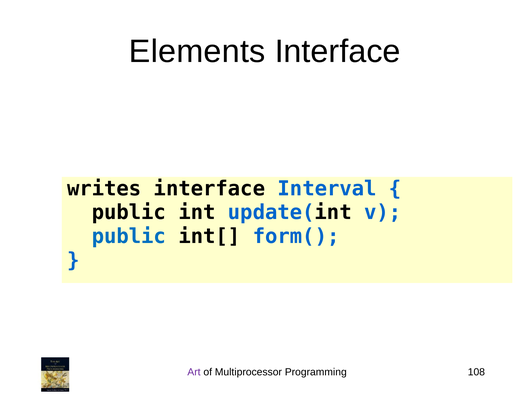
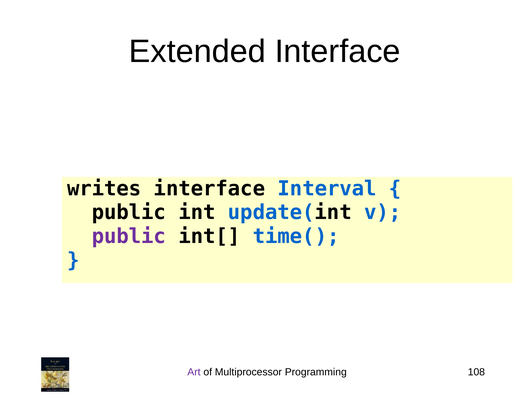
Elements: Elements -> Extended
public at (129, 236) colour: blue -> purple
form(: form( -> time(
